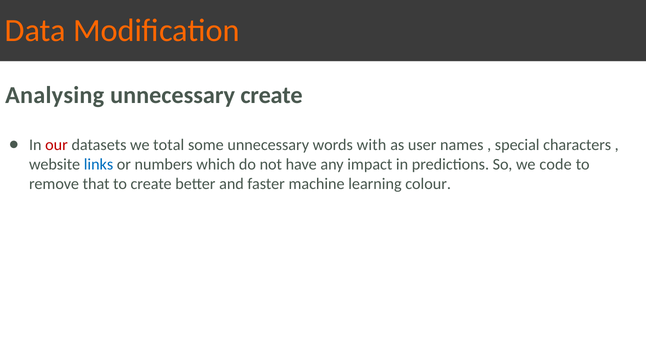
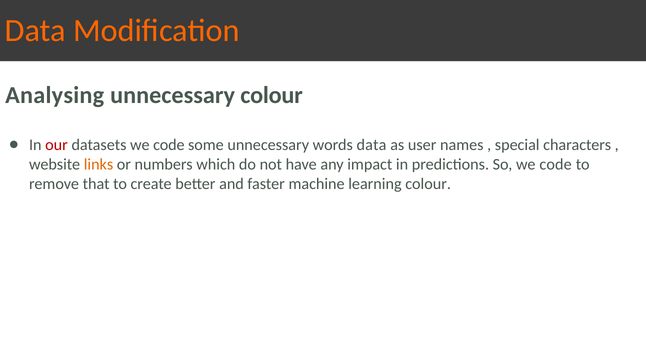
unnecessary create: create -> colour
datasets we total: total -> code
words with: with -> data
links colour: blue -> orange
